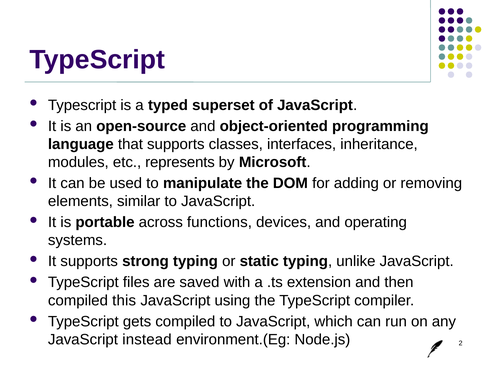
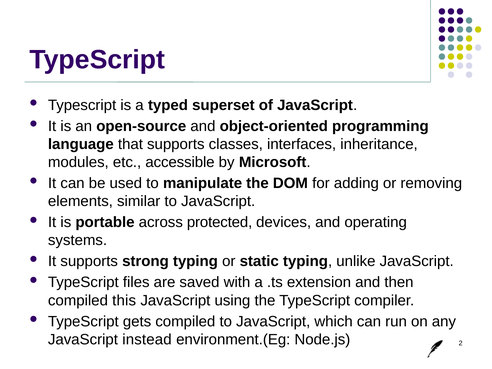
represents: represents -> accessible
functions: functions -> protected
